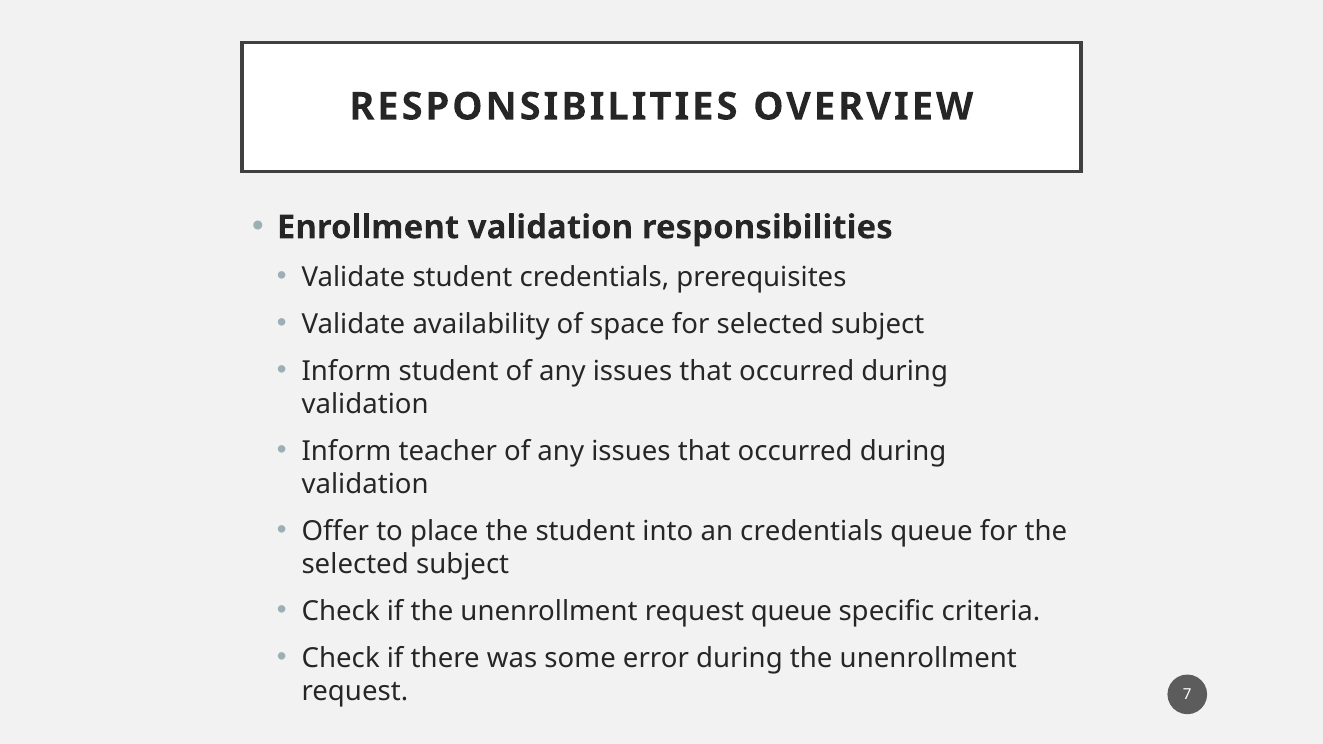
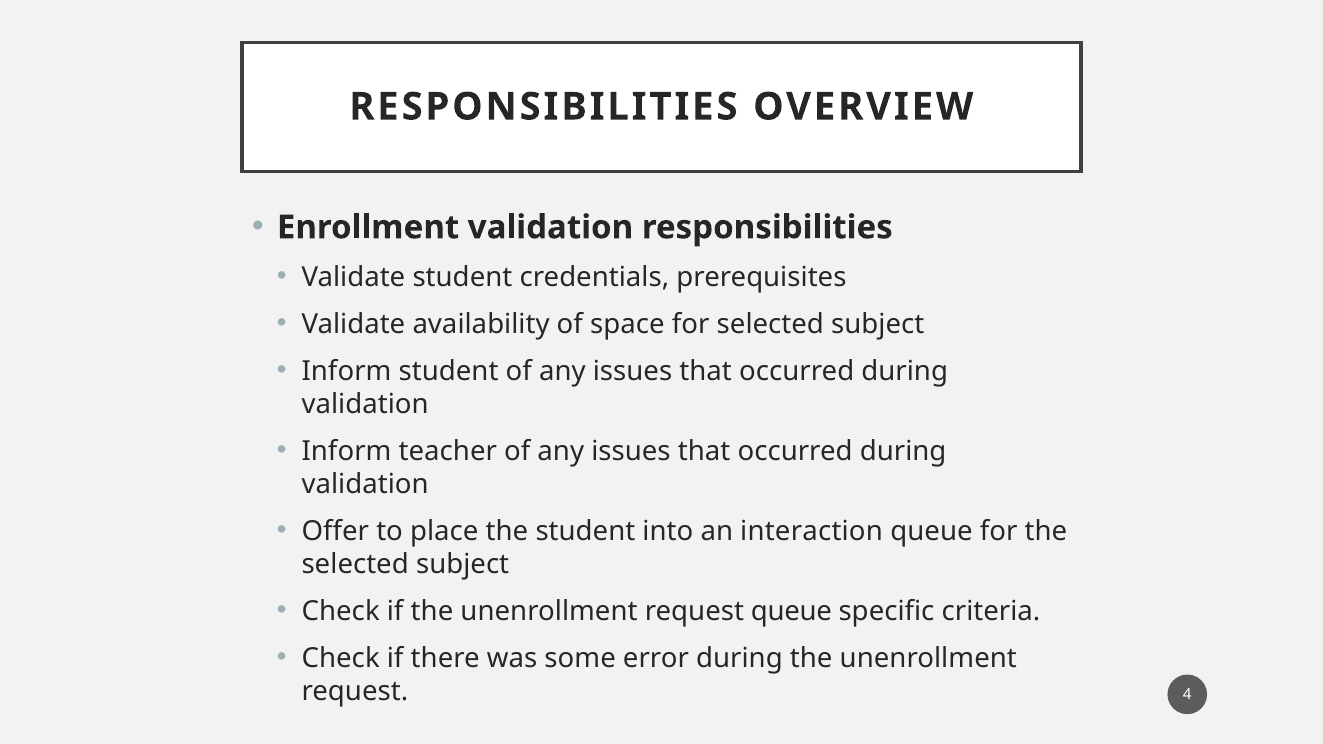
an credentials: credentials -> interaction
7: 7 -> 4
